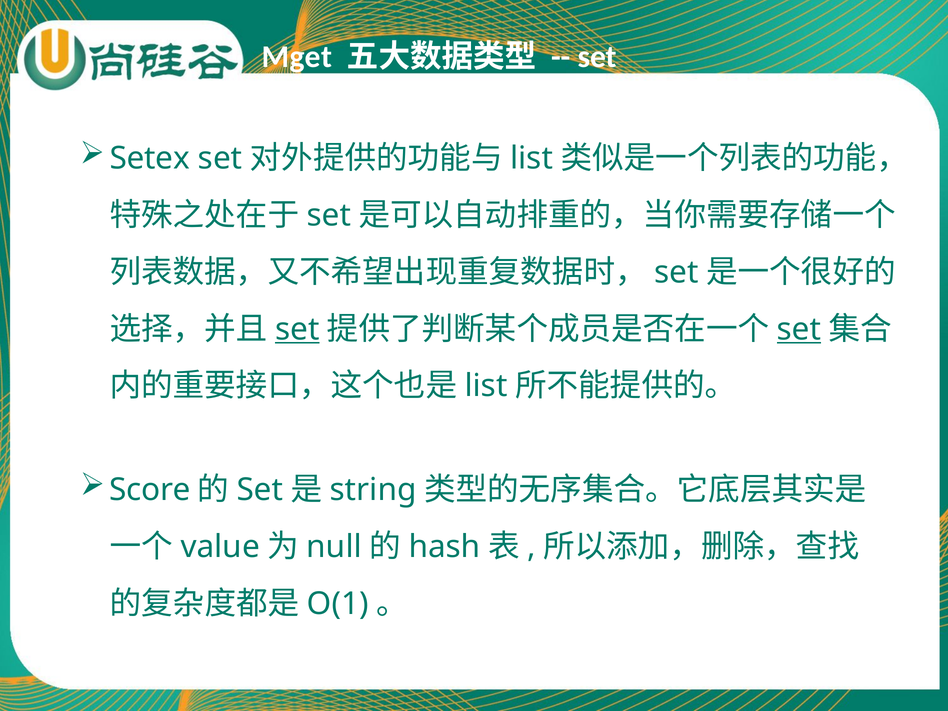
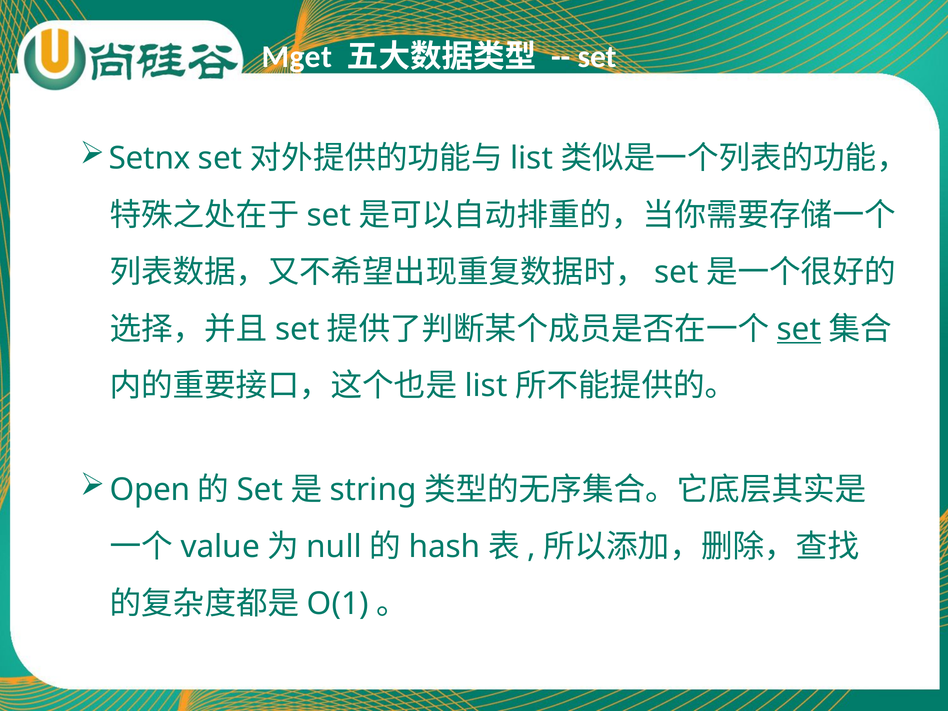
Setex: Setex -> Setnx
set at (297, 329) underline: present -> none
Score: Score -> Open
